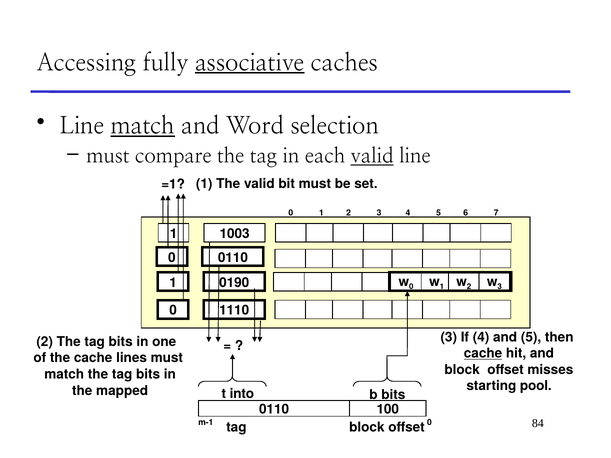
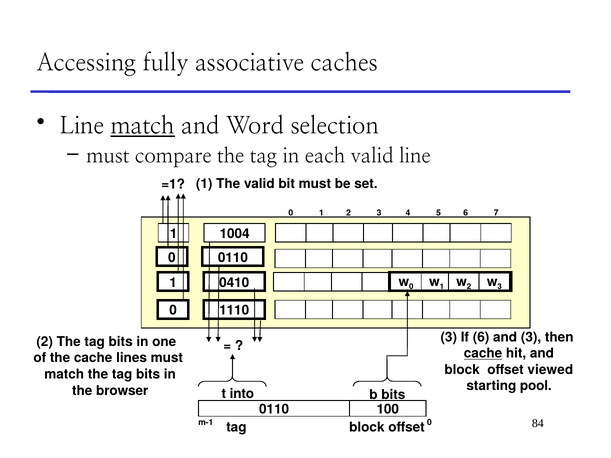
associative underline: present -> none
valid at (372, 156) underline: present -> none
1003: 1003 -> 1004
0190: 0190 -> 0410
If 4: 4 -> 6
and 5: 5 -> 3
misses: misses -> viewed
mapped: mapped -> browser
